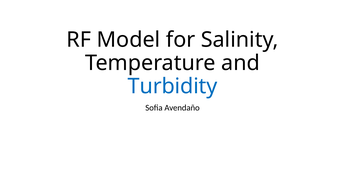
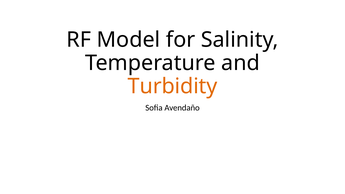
Turbidity colour: blue -> orange
